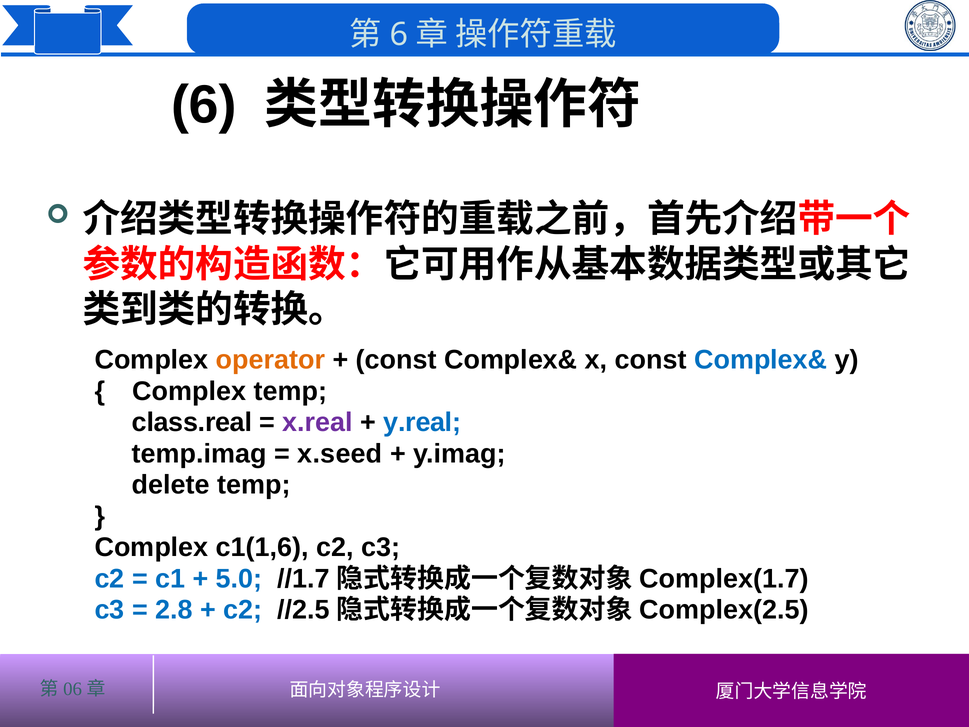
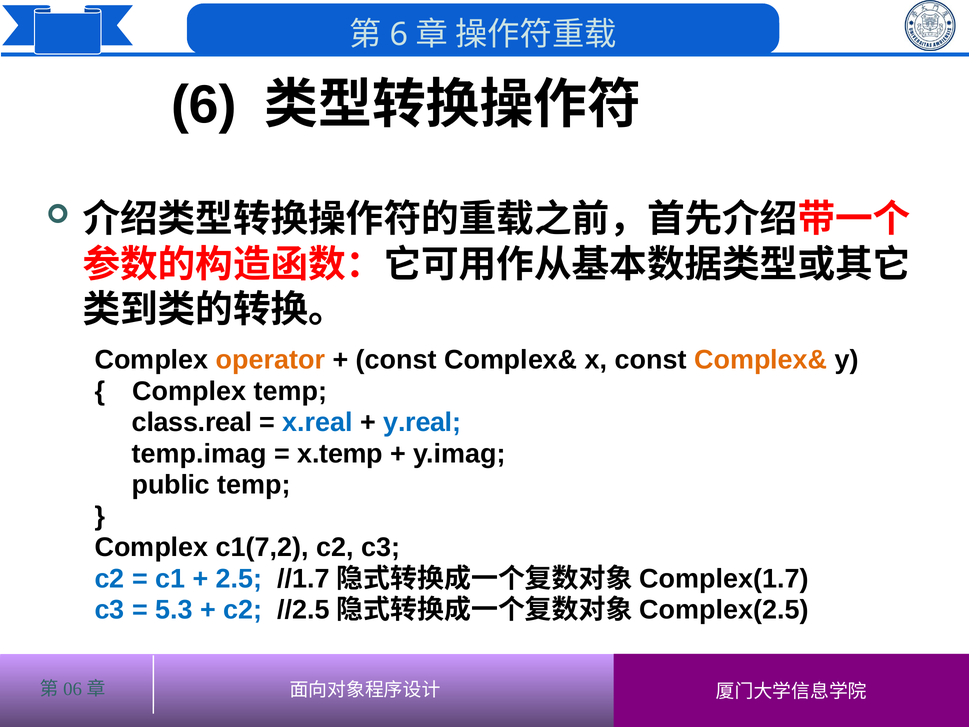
Complex& at (761, 360) colour: blue -> orange
x.real colour: purple -> blue
x.seed: x.seed -> x.temp
delete: delete -> public
c1(1,6: c1(1,6 -> c1(7,2
5.0: 5.0 -> 2.5
2.8: 2.8 -> 5.3
